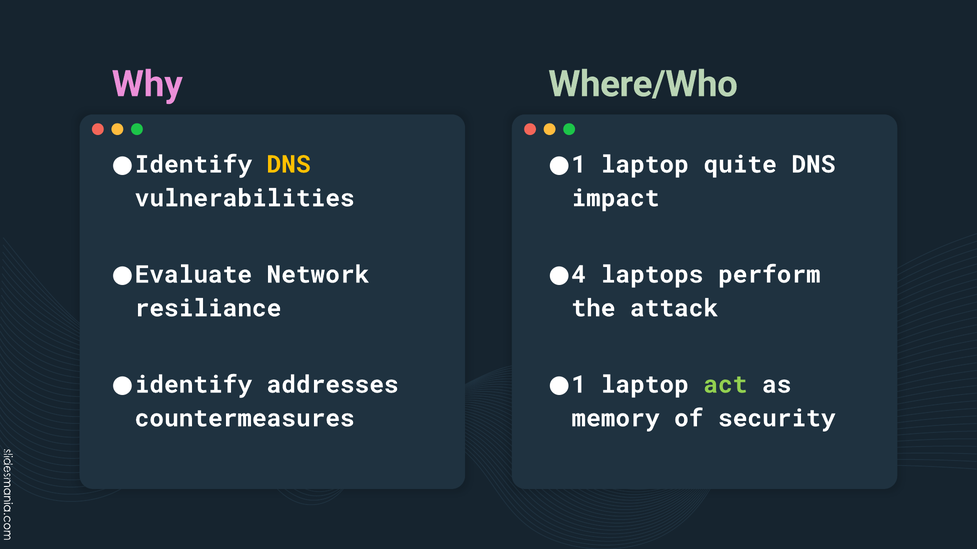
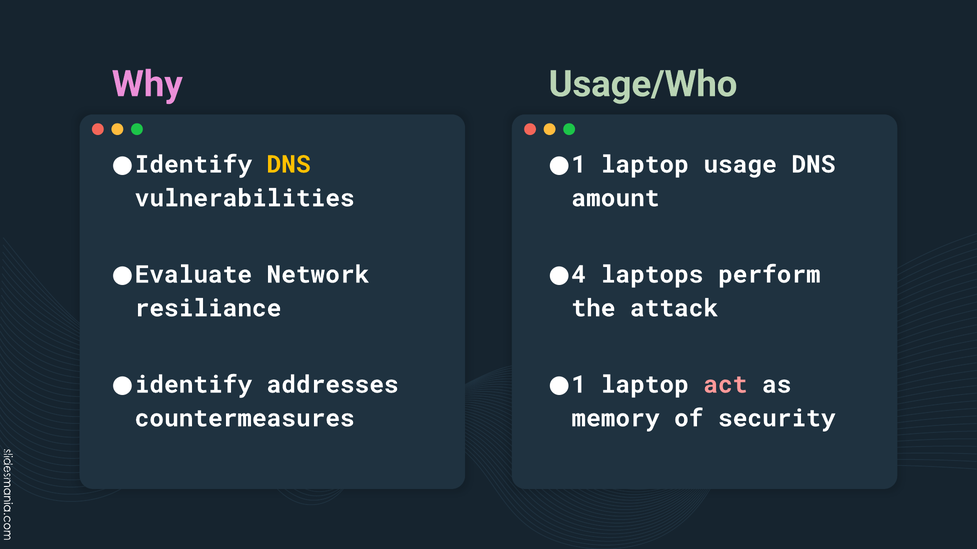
Where/Who: Where/Who -> Usage/Who
quite: quite -> usage
impact: impact -> amount
act colour: light green -> pink
